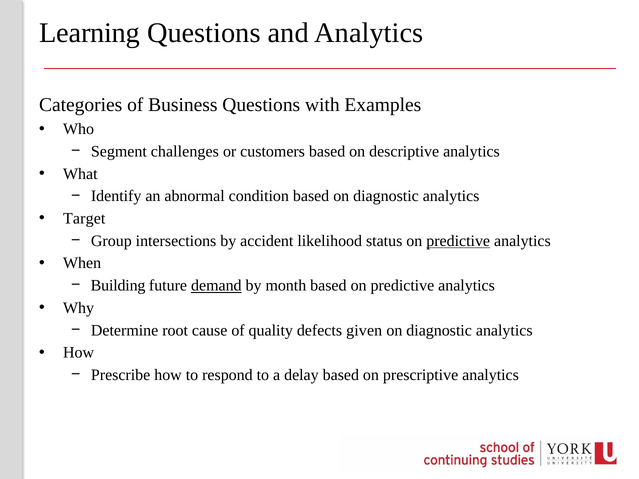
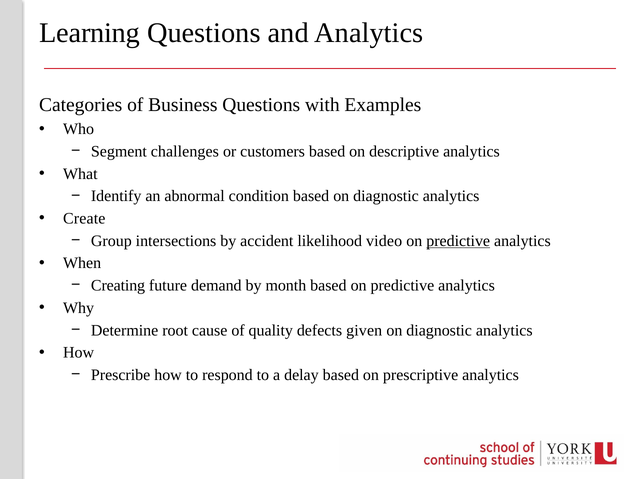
Target: Target -> Create
status: status -> video
Building: Building -> Creating
demand underline: present -> none
